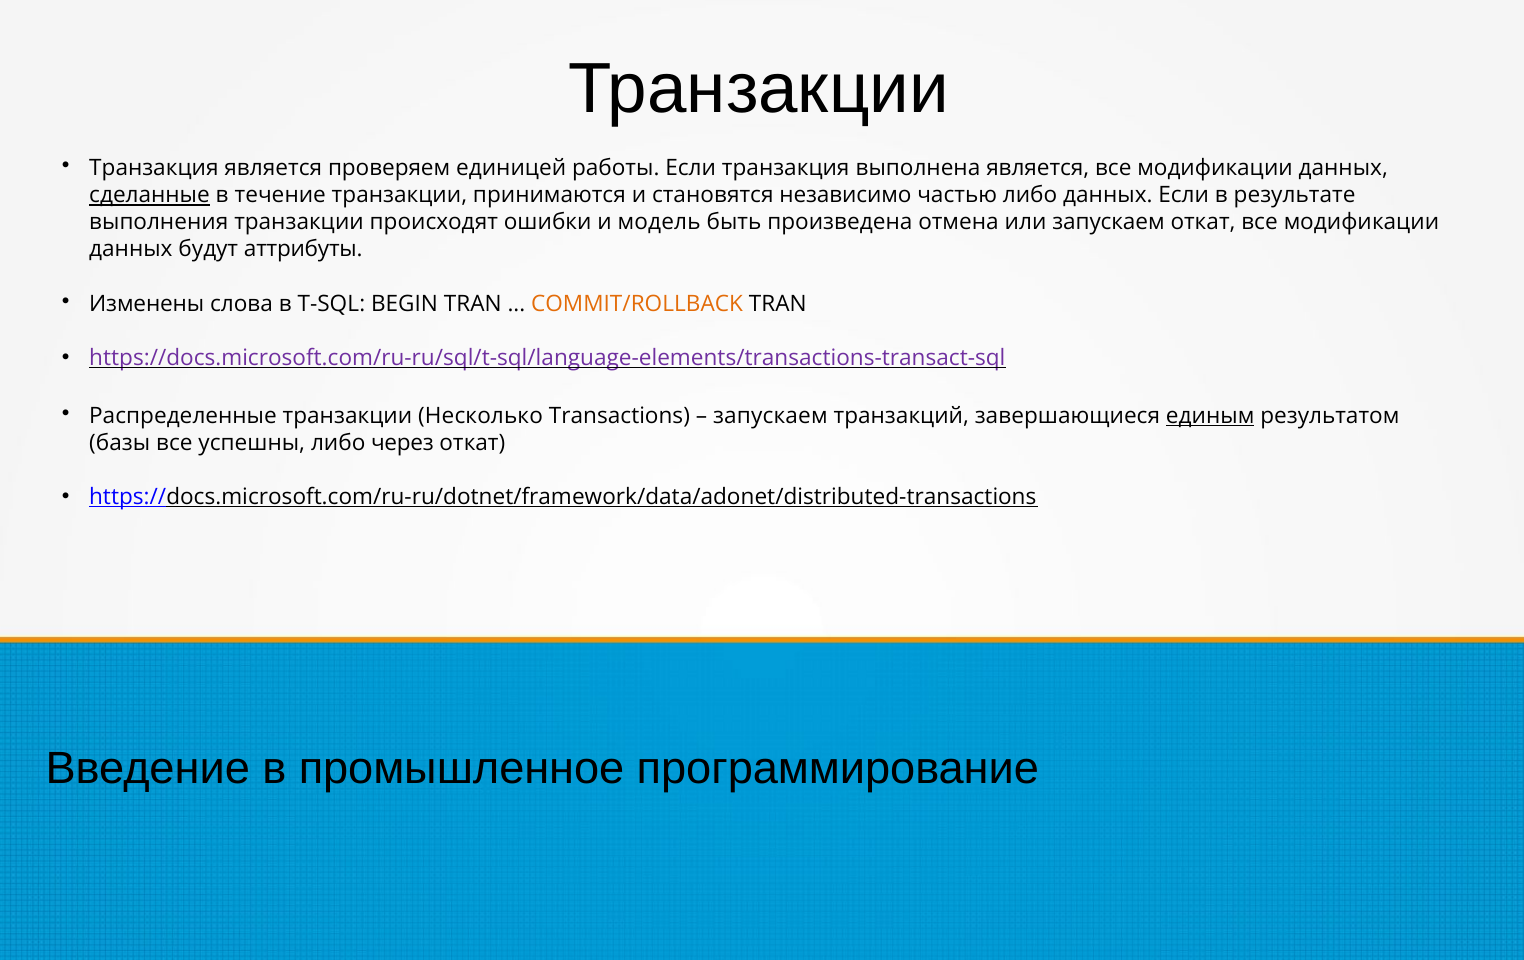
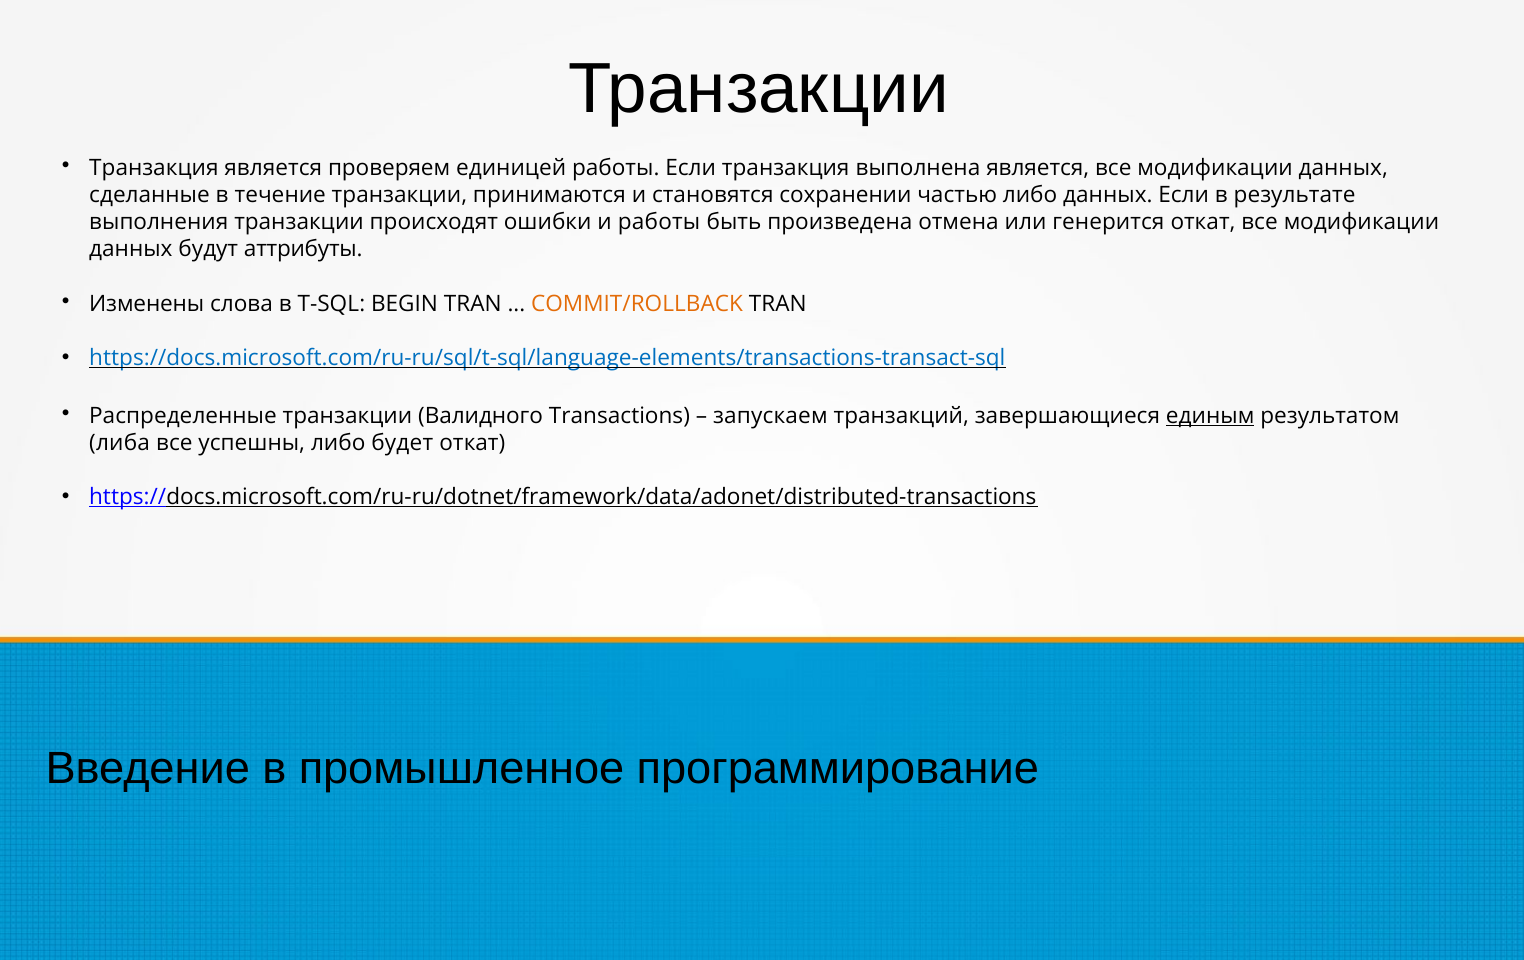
сделанные underline: present -> none
независимо: независимо -> сохранении
и модель: модель -> работы
или запускаем: запускаем -> генерится
https://docs.microsoft.com/ru-ru/sql/t-sql/language-elements/transactions-transact-sql colour: purple -> blue
Несколько: Несколько -> Валидного
базы: базы -> либа
через: через -> будет
